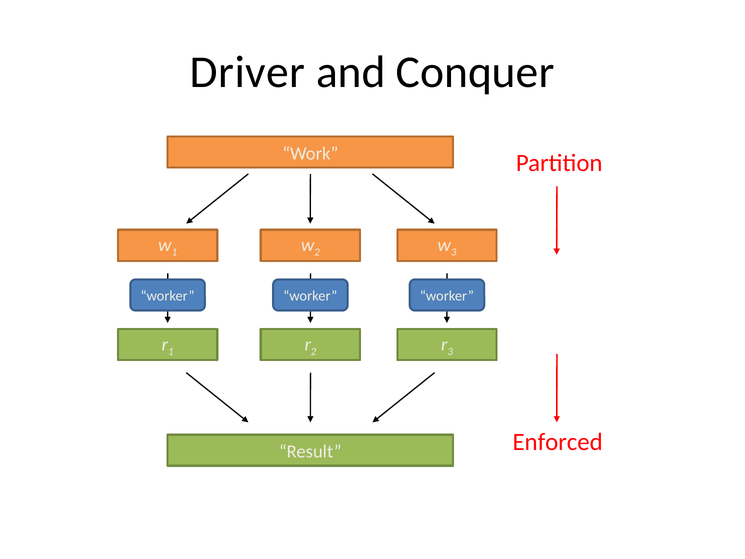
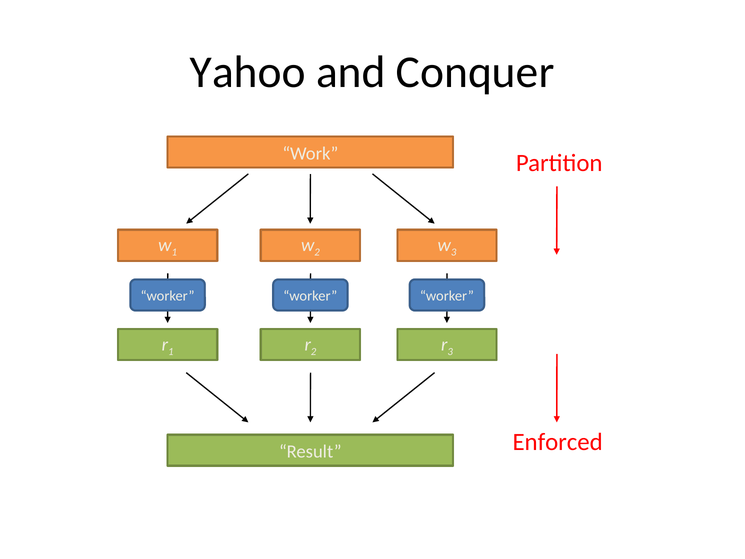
Driver: Driver -> Yahoo
